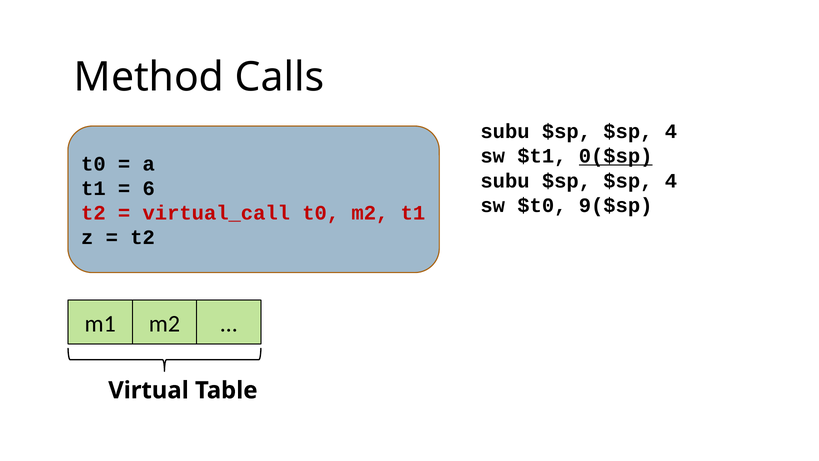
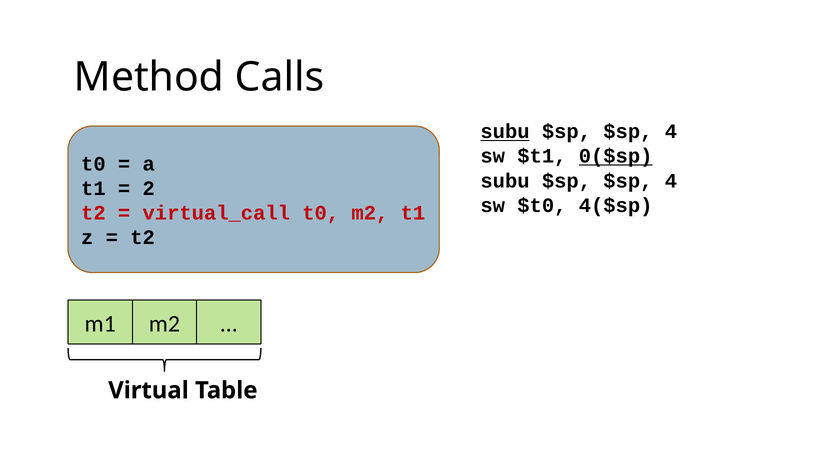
subu at (505, 132) underline: none -> present
6: 6 -> 2
9($sp: 9($sp -> 4($sp
